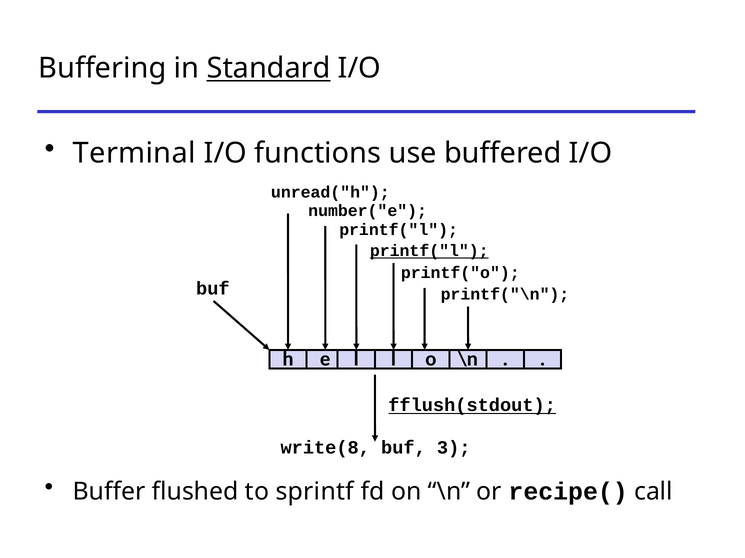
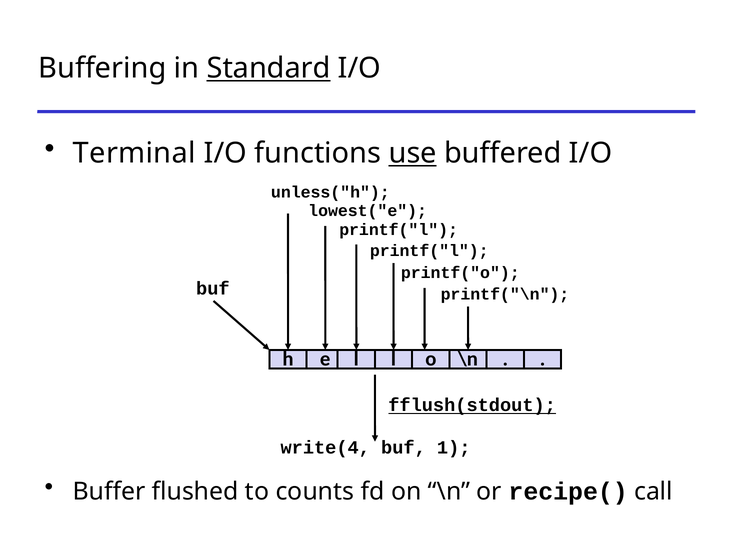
use underline: none -> present
unread("h: unread("h -> unless("h
number("e: number("e -> lowest("e
printf("l at (429, 251) underline: present -> none
write(8: write(8 -> write(4
3: 3 -> 1
sprintf: sprintf -> counts
